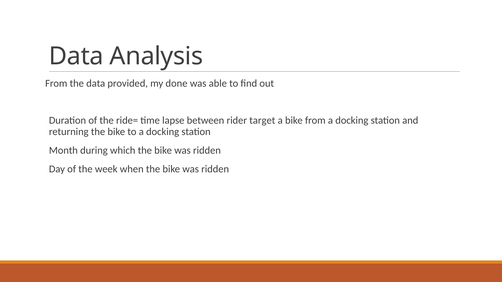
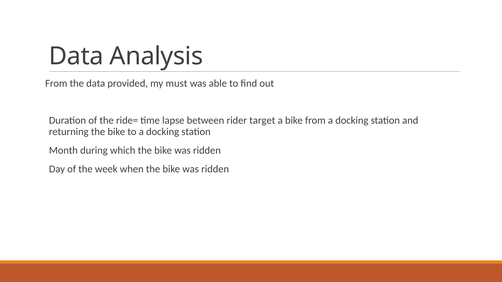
done: done -> must
